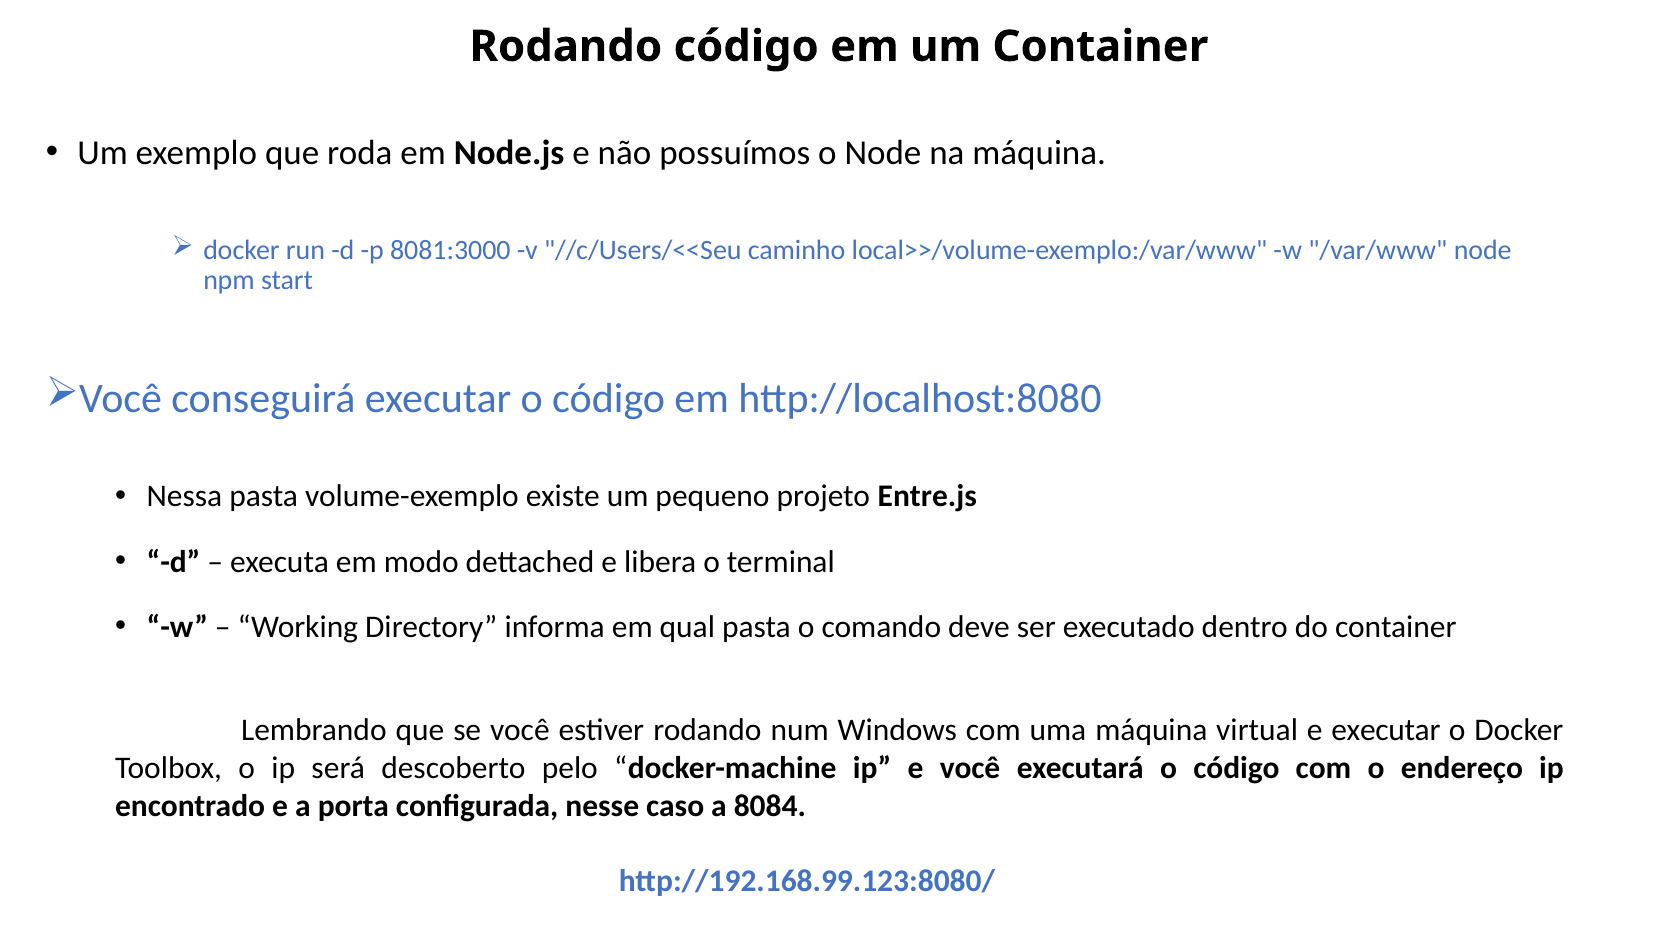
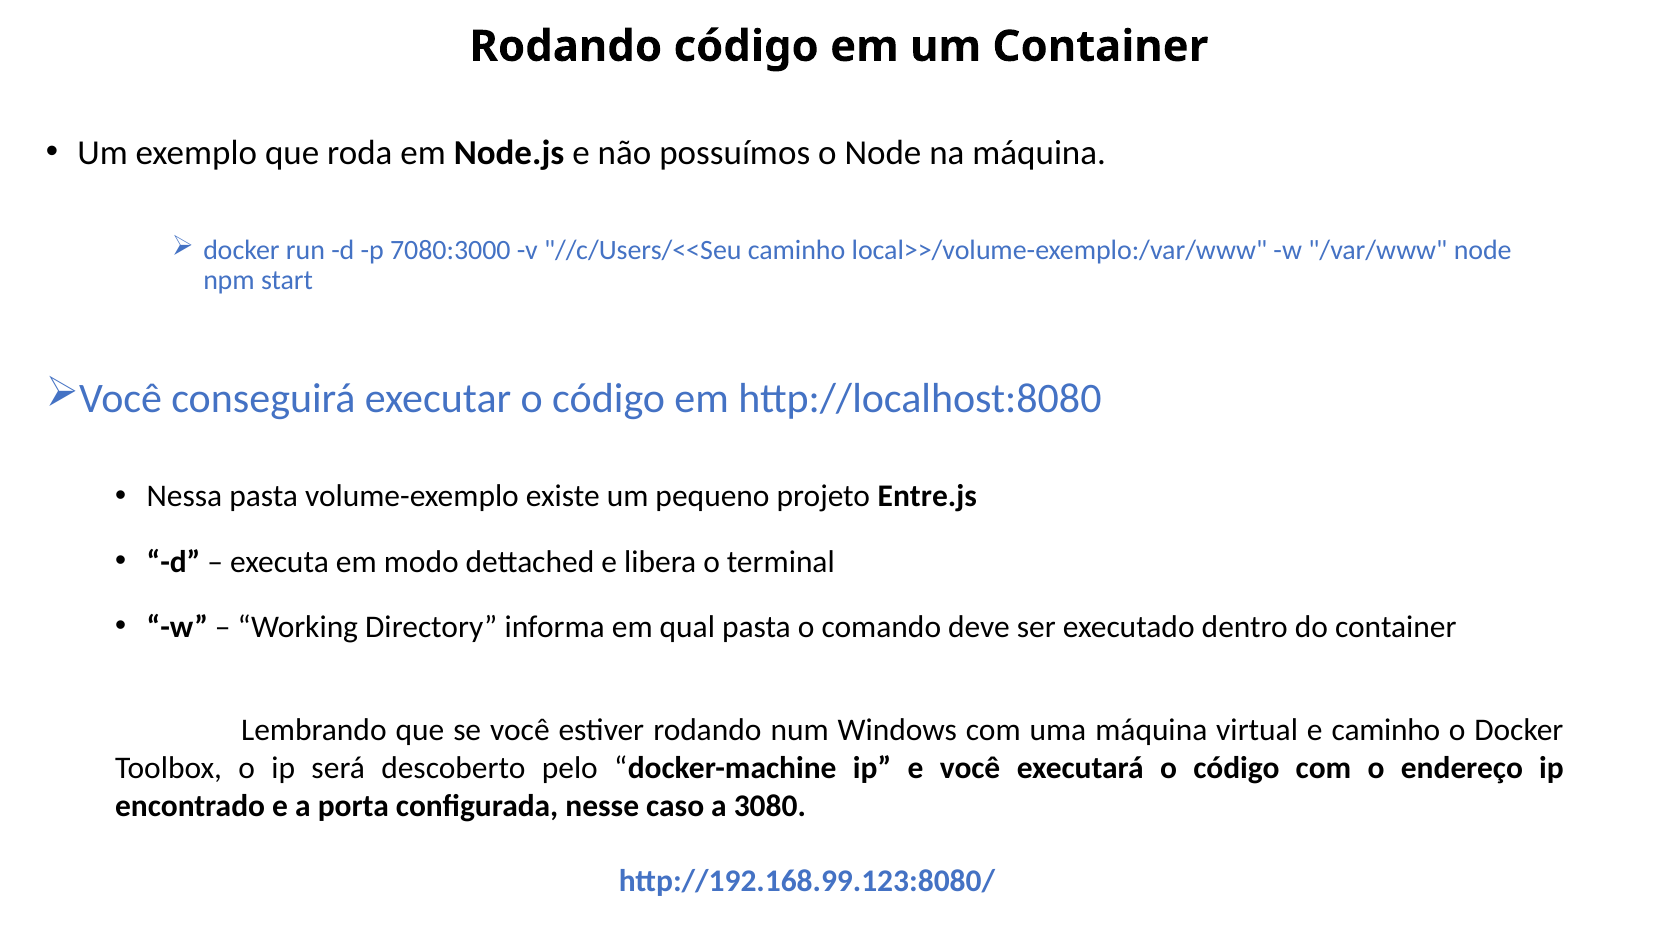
8081:3000: 8081:3000 -> 7080:3000
e executar: executar -> caminho
8084: 8084 -> 3080
